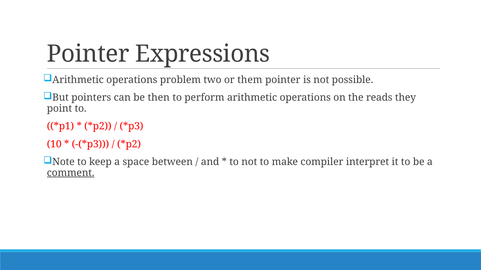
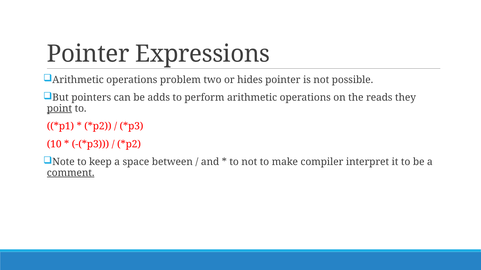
them: them -> hides
then: then -> adds
point underline: none -> present
